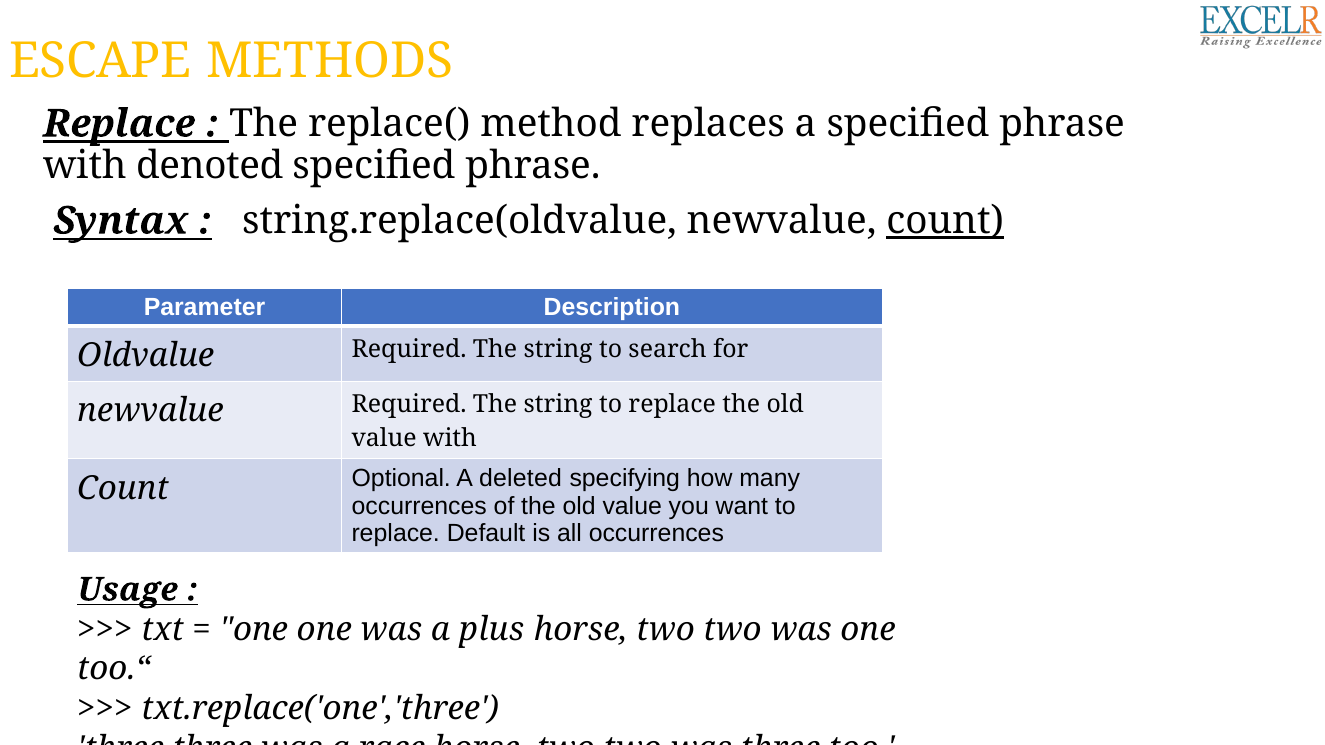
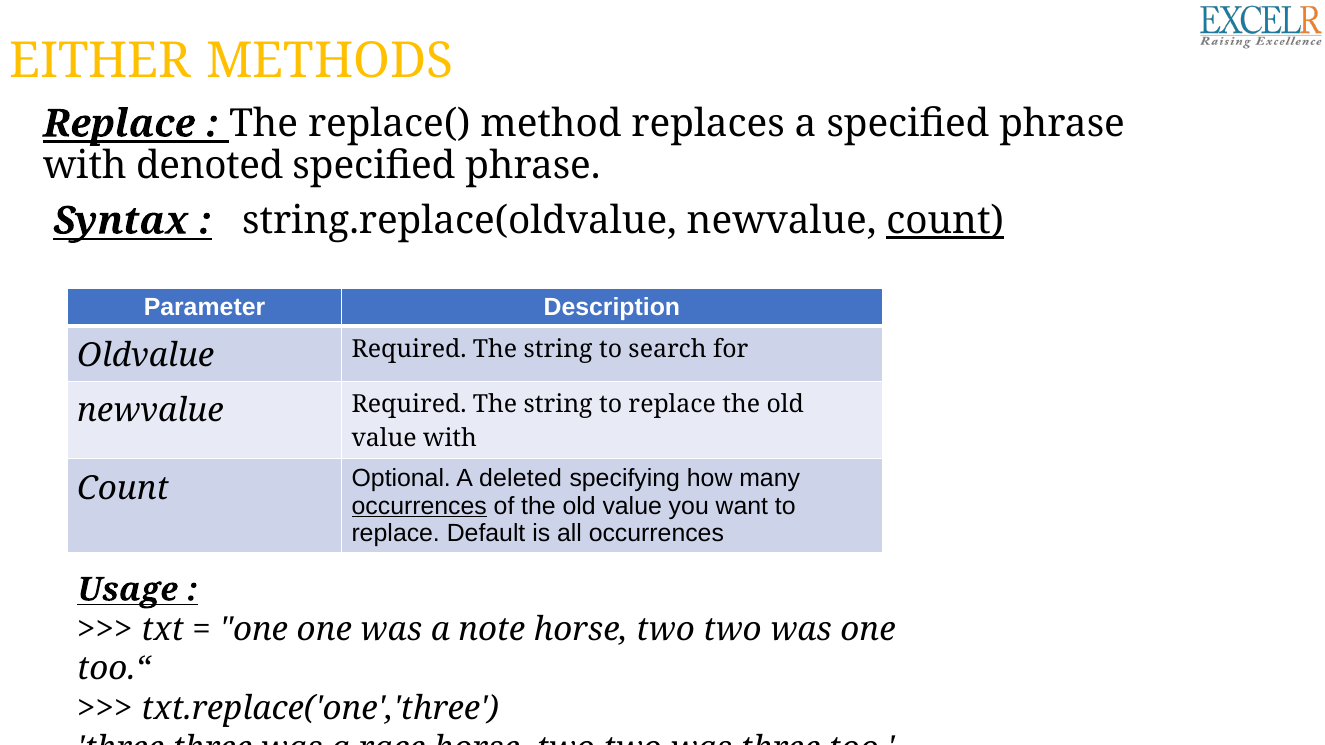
ESCAPE: ESCAPE -> EITHER
occurrences at (419, 506) underline: none -> present
plus: plus -> note
